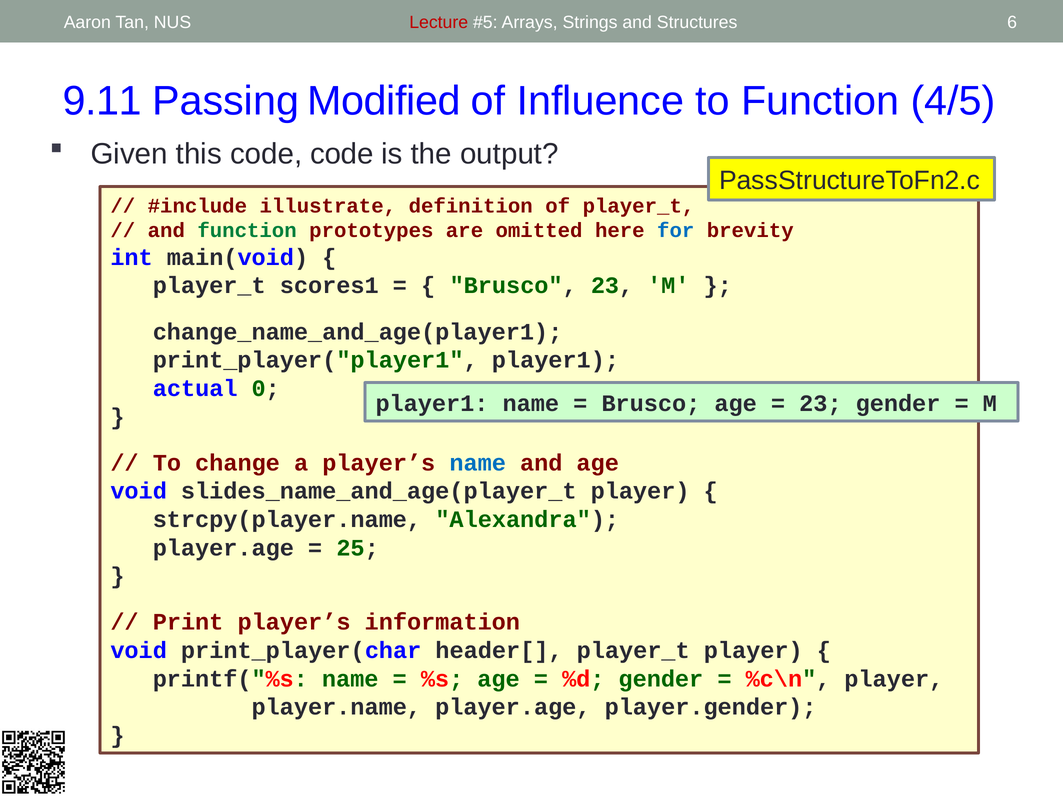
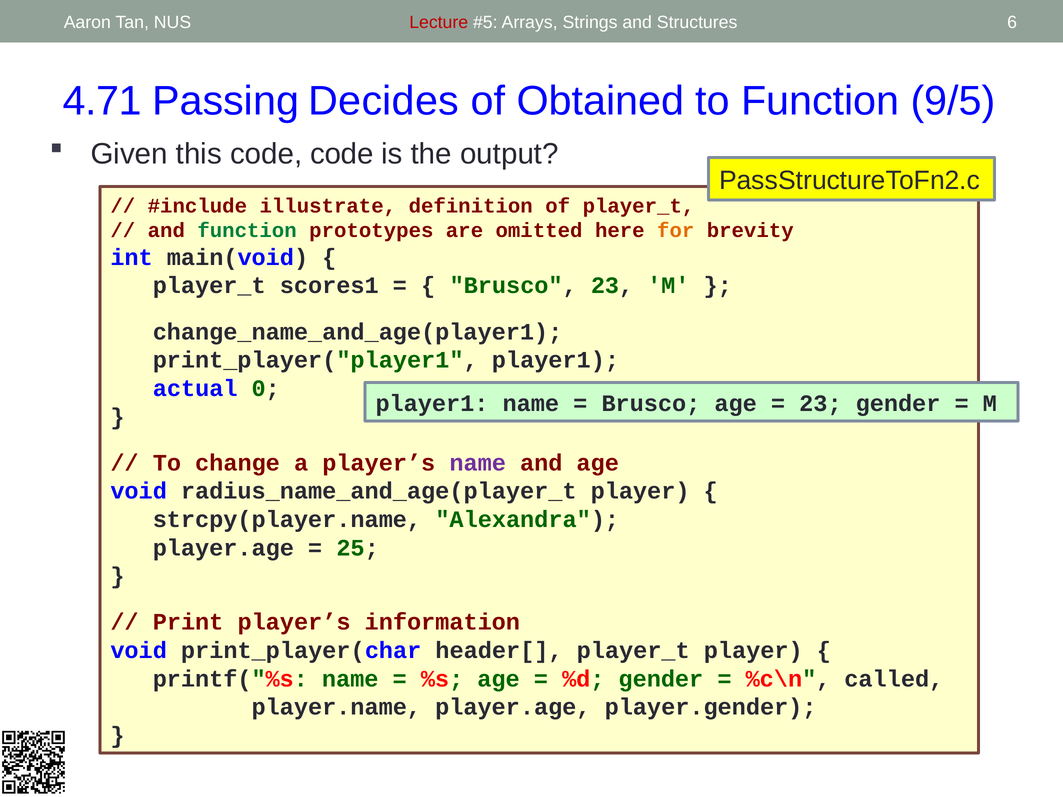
9.11: 9.11 -> 4.71
Modified: Modified -> Decides
Influence: Influence -> Obtained
4/5: 4/5 -> 9/5
for colour: blue -> orange
name at (478, 463) colour: blue -> purple
slides_name_and_age(player_t: slides_name_and_age(player_t -> radius_name_and_age(player_t
%c\n player: player -> called
